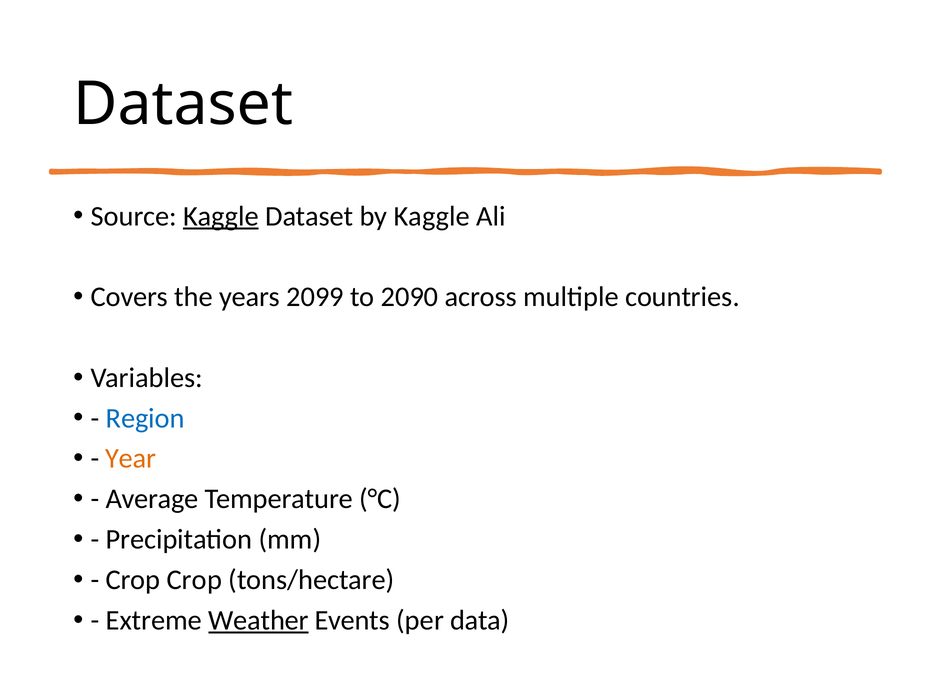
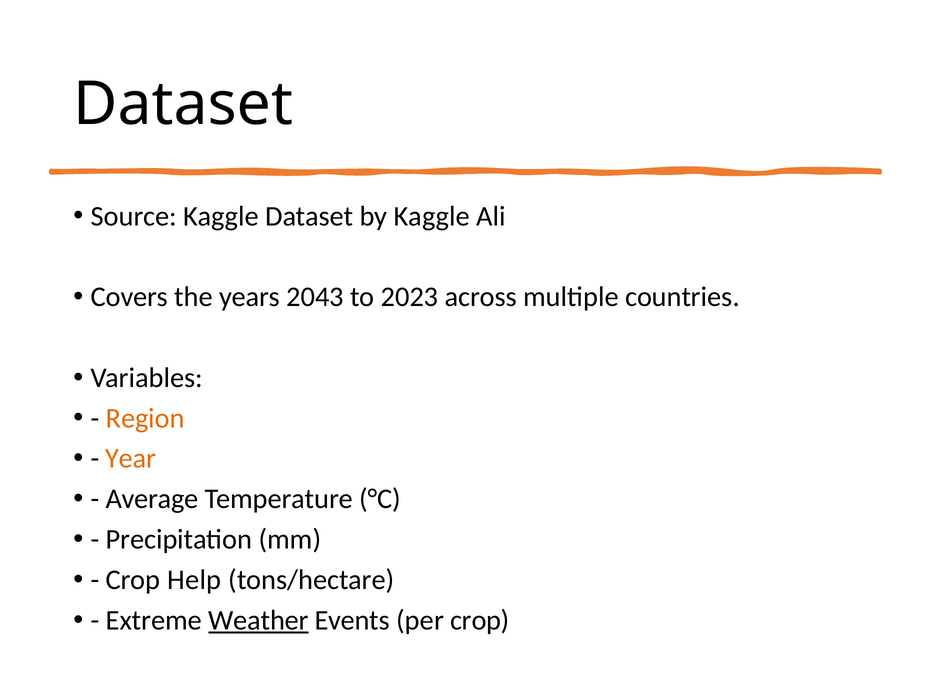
Kaggle at (221, 216) underline: present -> none
2099: 2099 -> 2043
2090: 2090 -> 2023
Region colour: blue -> orange
Crop Crop: Crop -> Help
per data: data -> crop
